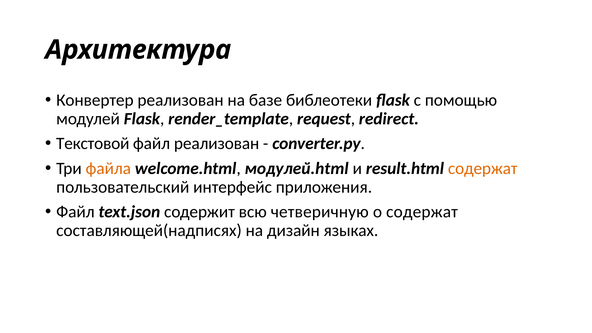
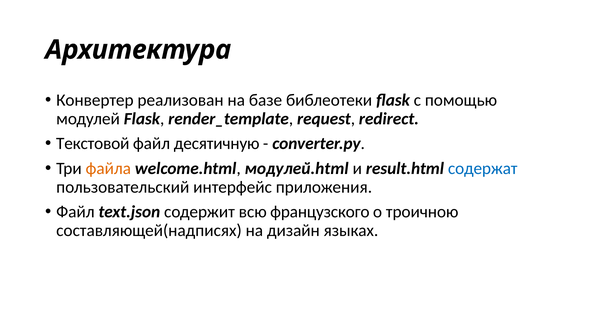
файл реализован: реализован -> десятичную
содержат at (483, 168) colour: orange -> blue
четверичную: четверичную -> французского
о содержат: содержат -> троичною
